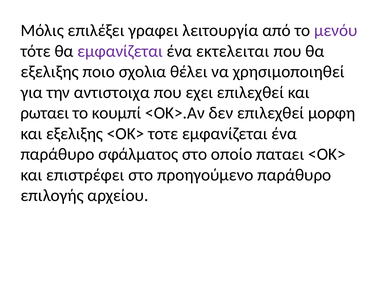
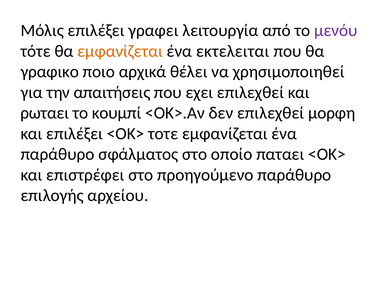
εμφανίζεται at (120, 51) colour: purple -> orange
εξελιξης at (50, 72): εξελιξης -> γραφικο
σχολια: σχολια -> αρχικά
αντιστοιχα: αντιστοιχα -> απαιτήσεις
και εξελιξης: εξελιξης -> επιλέξει
